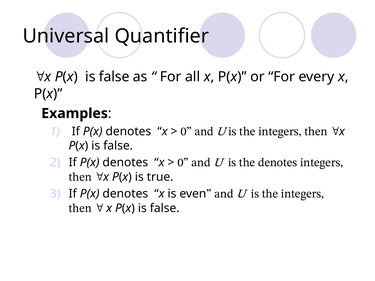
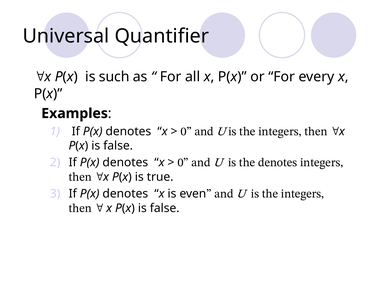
false at (114, 77): false -> such
